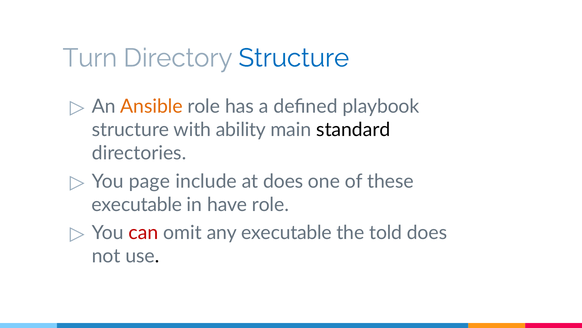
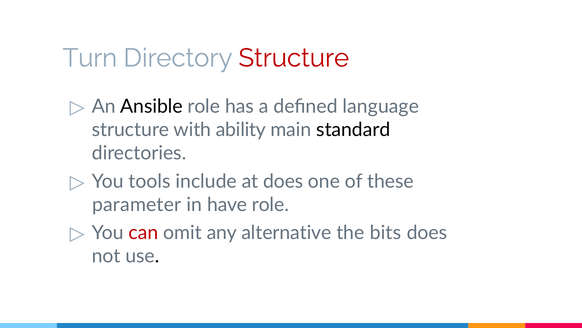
Structure at (294, 58) colour: blue -> red
Ansible colour: orange -> black
playbook: playbook -> language
page: page -> tools
executable at (137, 204): executable -> parameter
any executable: executable -> alternative
told: told -> bits
